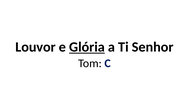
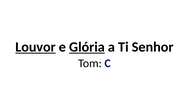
Louvor underline: none -> present
